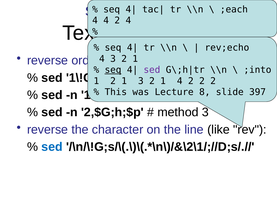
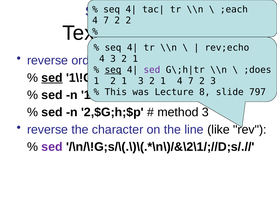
4 at (106, 20): 4 -> 7
2 4: 4 -> 2
;into: ;into -> ;does
sed at (52, 78) underline: none -> present
2 at (191, 81): 2 -> 7
2 at (213, 81): 2 -> 3
397: 397 -> 797
sed at (52, 147) colour: blue -> purple
